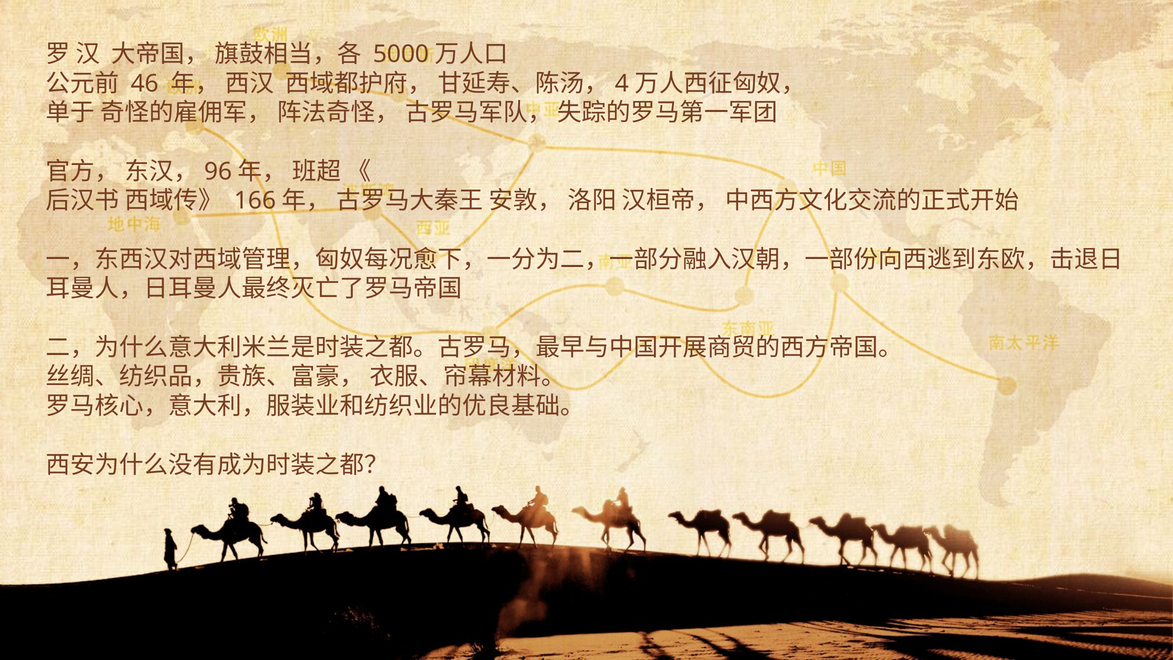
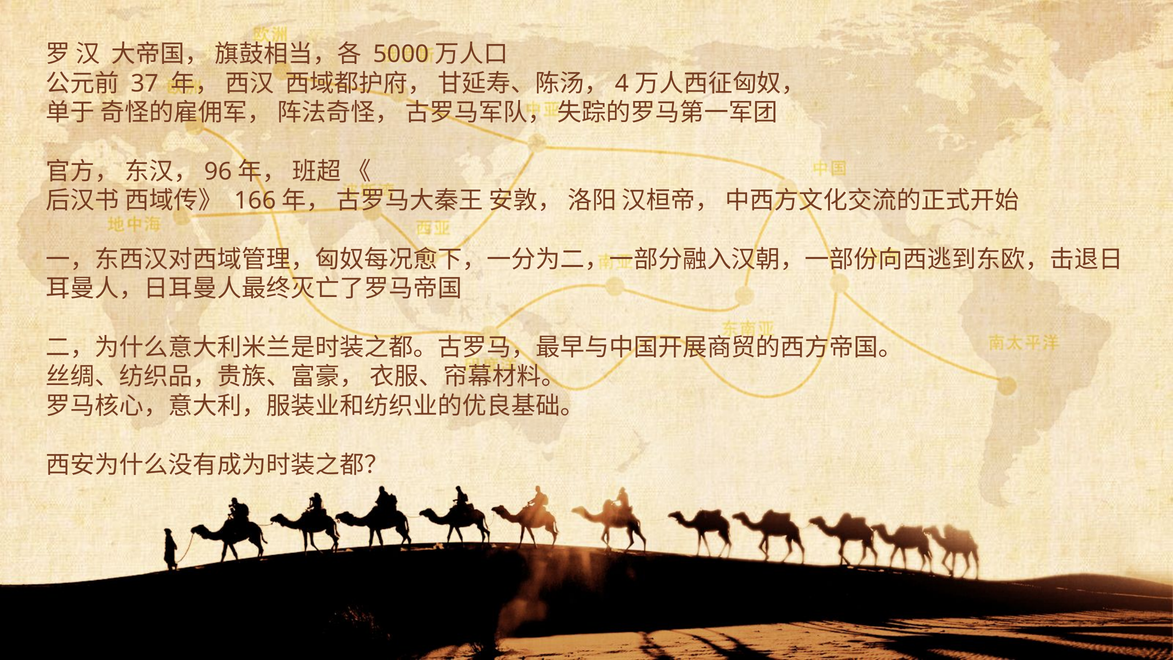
46: 46 -> 37
